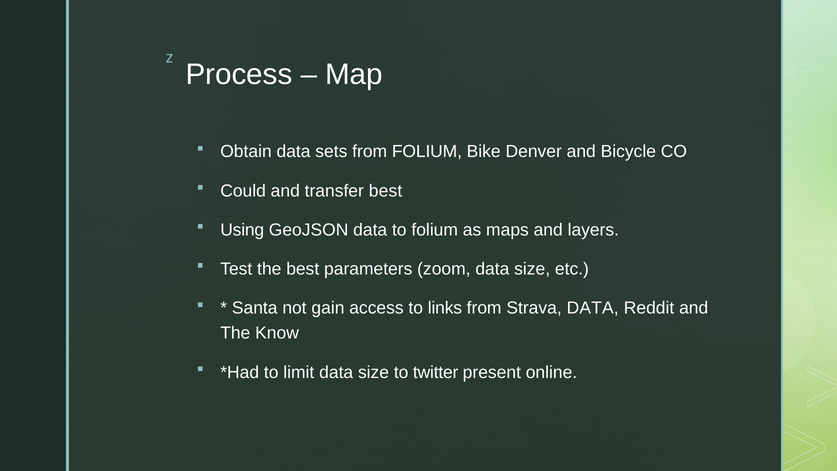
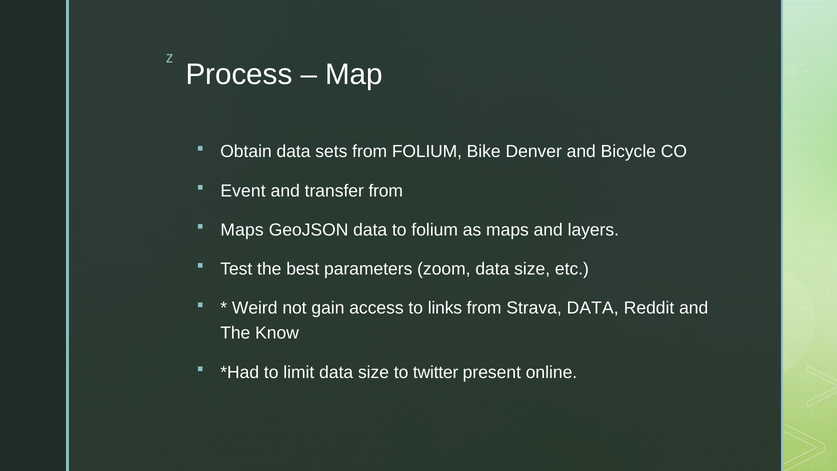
Could: Could -> Event
transfer best: best -> from
Using at (242, 230): Using -> Maps
Santa: Santa -> Weird
